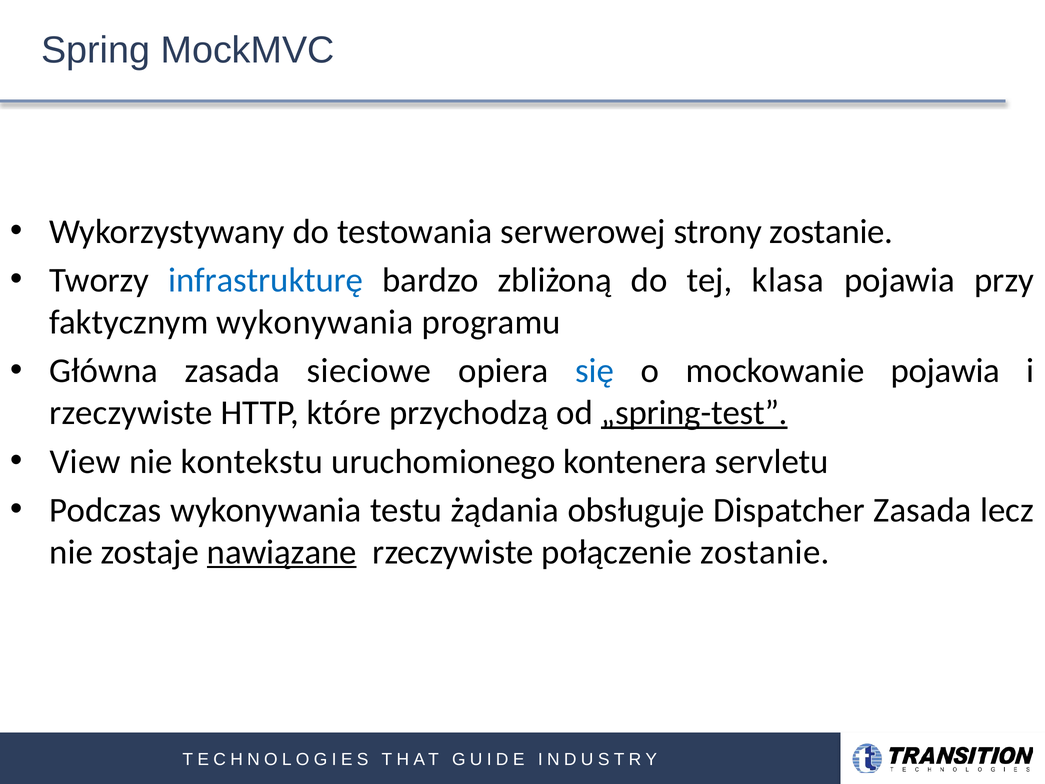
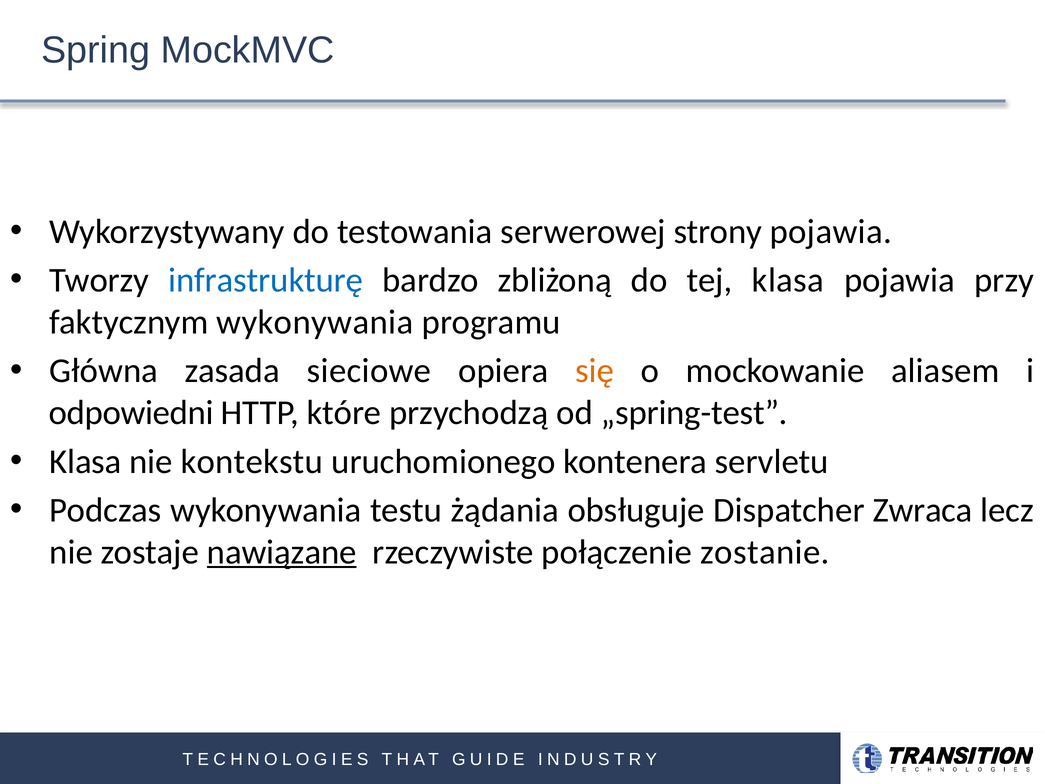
strony zostanie: zostanie -> pojawia
się colour: blue -> orange
mockowanie pojawia: pojawia -> aliasem
rzeczywiste at (131, 413): rzeczywiste -> odpowiedni
„spring-test underline: present -> none
View at (85, 461): View -> Klasa
Dispatcher Zasada: Zasada -> Zwraca
